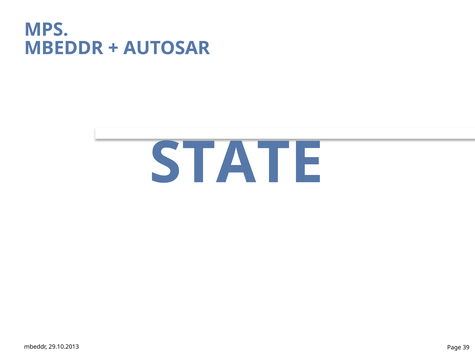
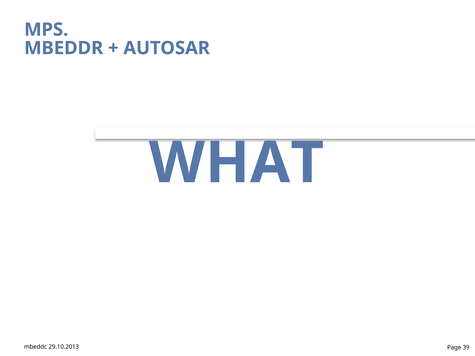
STATE: STATE -> WHAT
